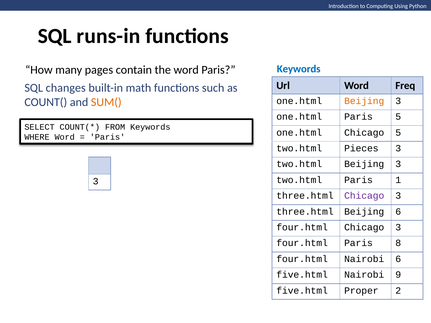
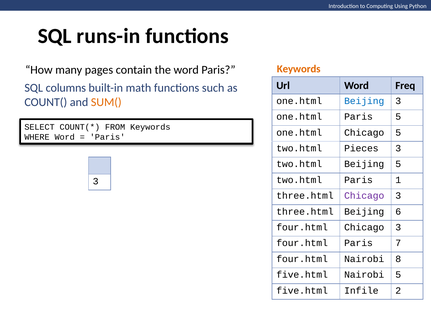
Keywords at (299, 69) colour: blue -> orange
changes: changes -> columns
Beijing at (364, 101) colour: orange -> blue
two.html Beijing 3: 3 -> 5
8: 8 -> 7
Nairobi 6: 6 -> 8
Nairobi 9: 9 -> 5
Proper: Proper -> Infile
